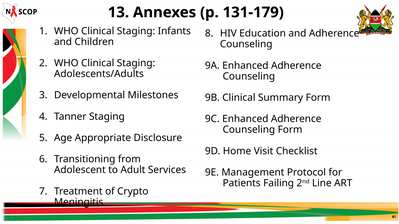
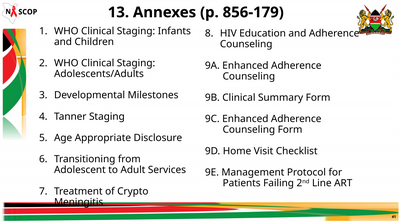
131-179: 131-179 -> 856-179
